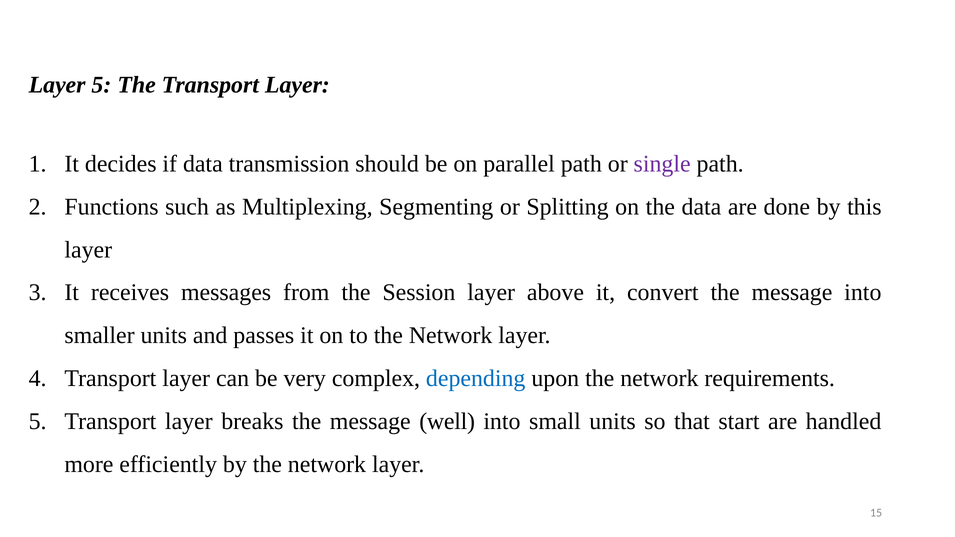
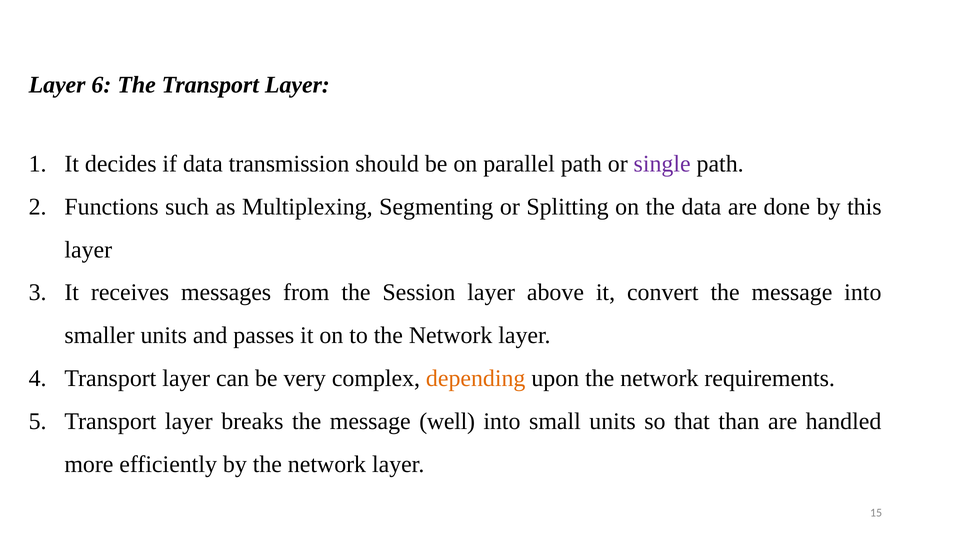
Layer 5: 5 -> 6
depending colour: blue -> orange
start: start -> than
